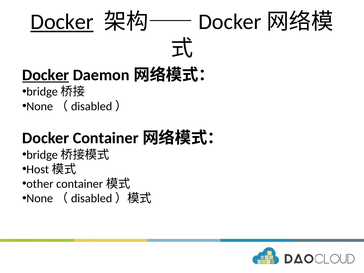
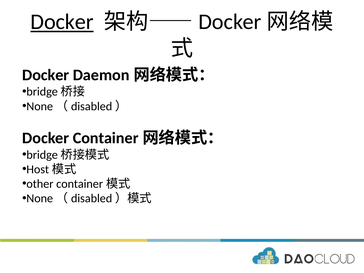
Docker at (46, 75) underline: present -> none
